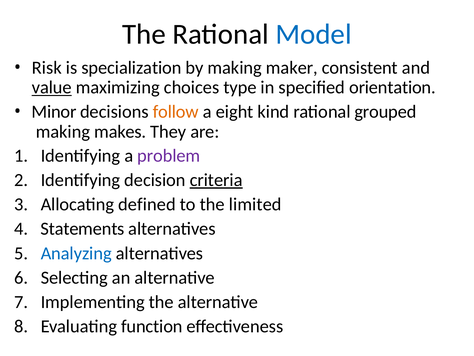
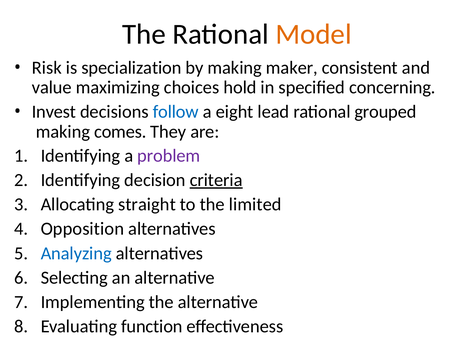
Model colour: blue -> orange
value underline: present -> none
type: type -> hold
orientation: orientation -> concerning
Minor: Minor -> Invest
follow colour: orange -> blue
kind: kind -> lead
makes: makes -> comes
defined: defined -> straight
Statements: Statements -> Opposition
